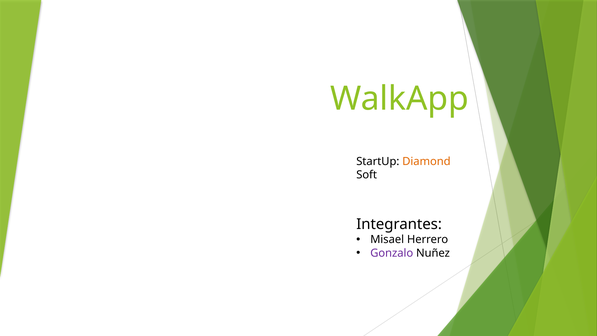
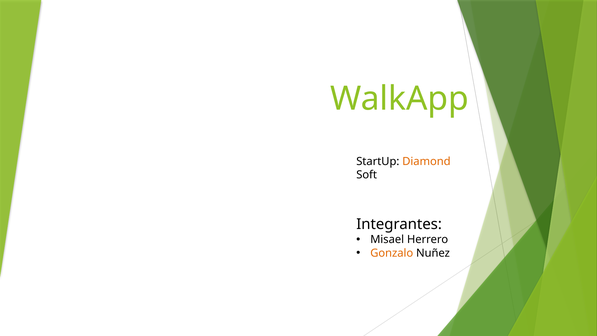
Gonzalo colour: purple -> orange
